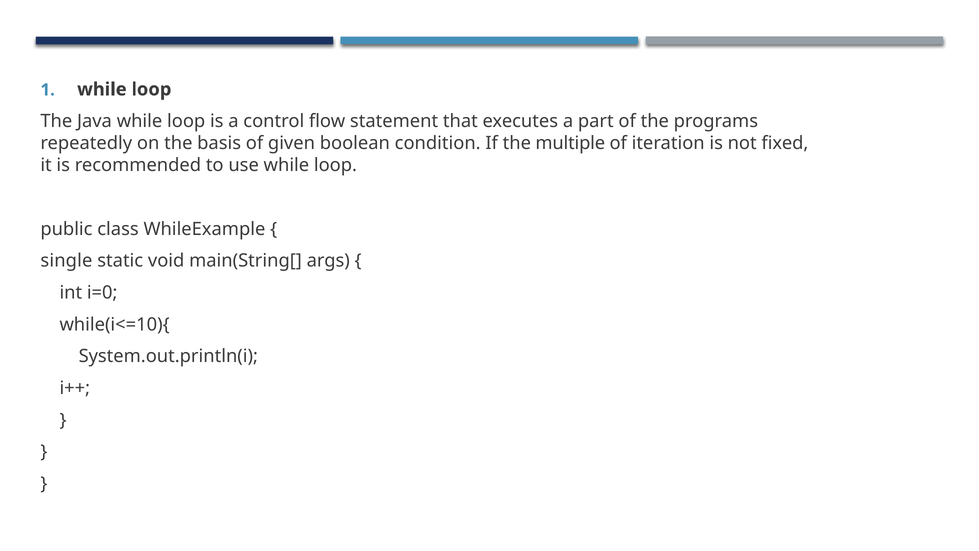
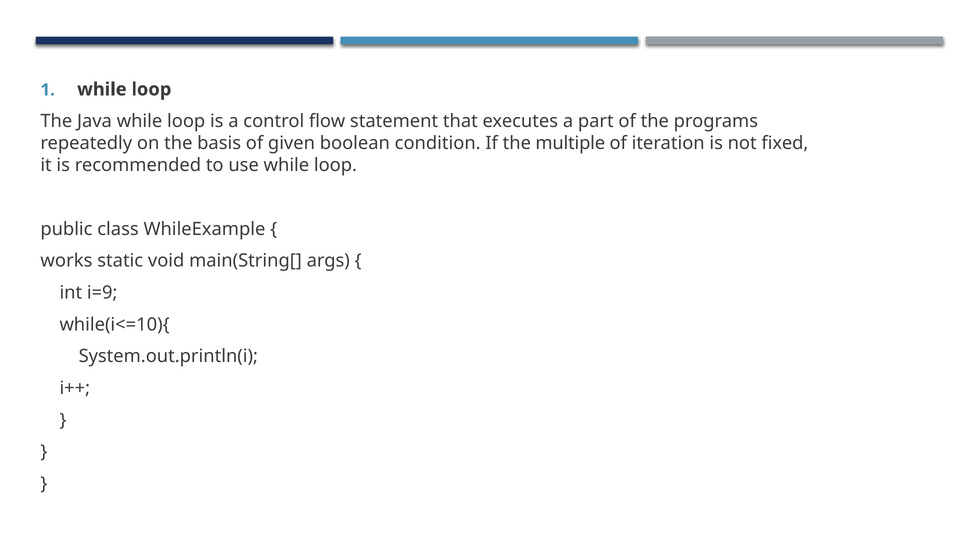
single: single -> works
i=0: i=0 -> i=9
